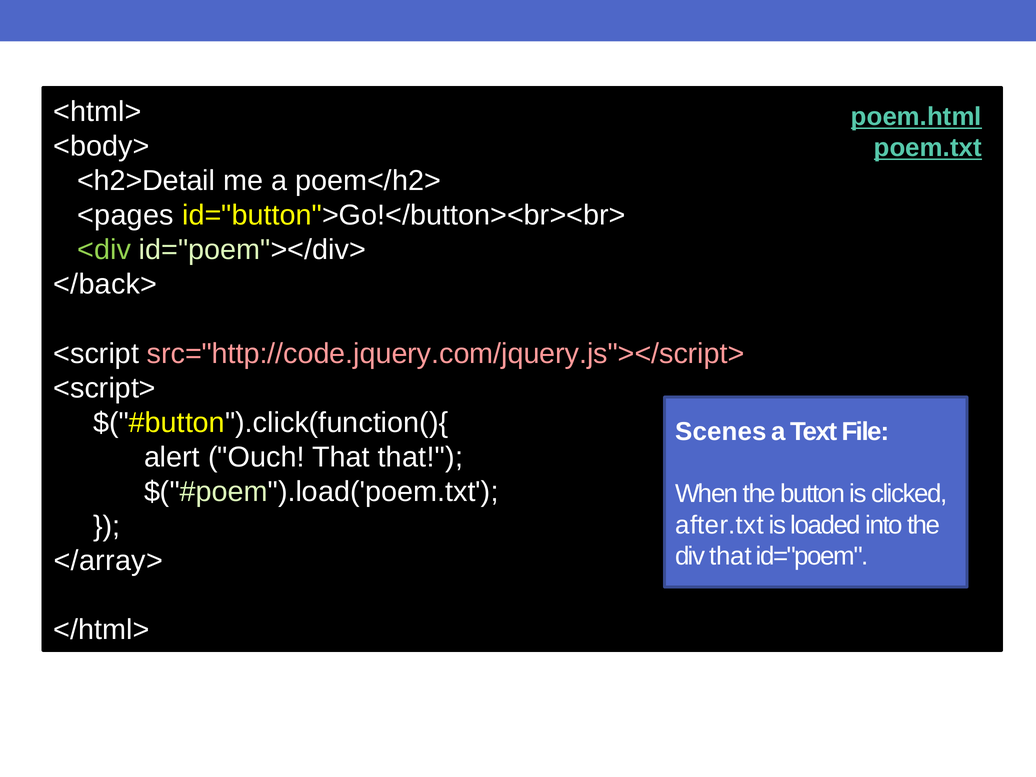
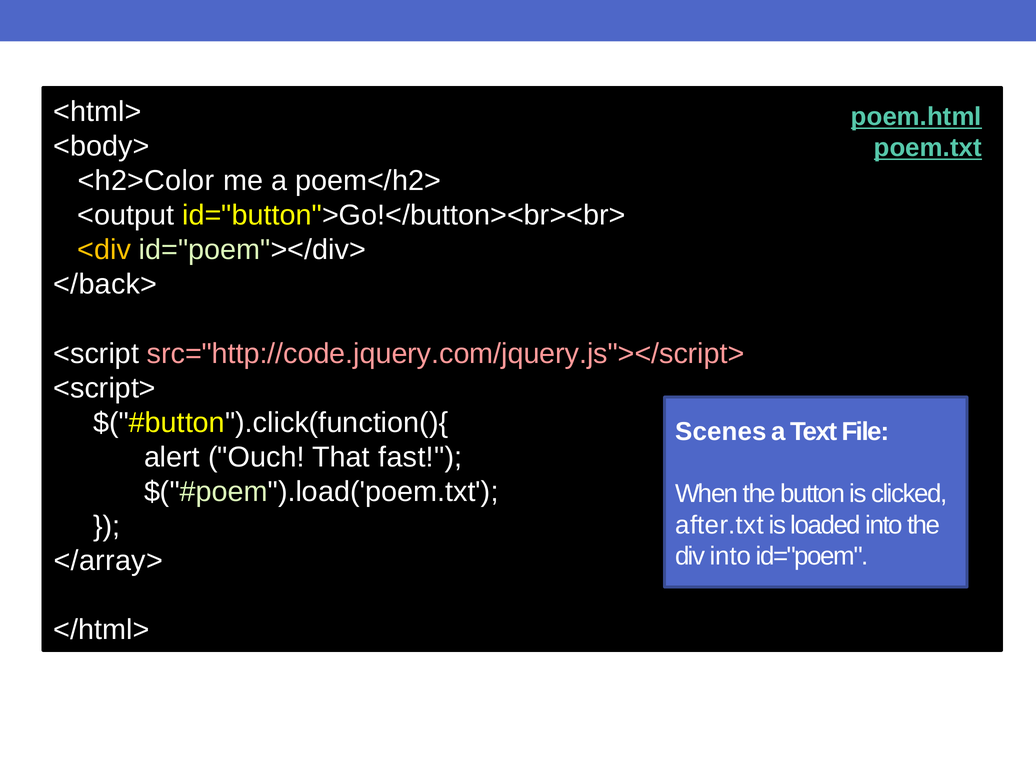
<h2>Detail: <h2>Detail -> <h2>Color
<pages: <pages -> <output
<div colour: light green -> yellow
That that: that -> fast
div that: that -> into
